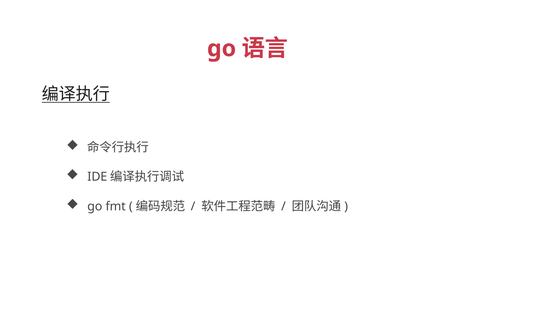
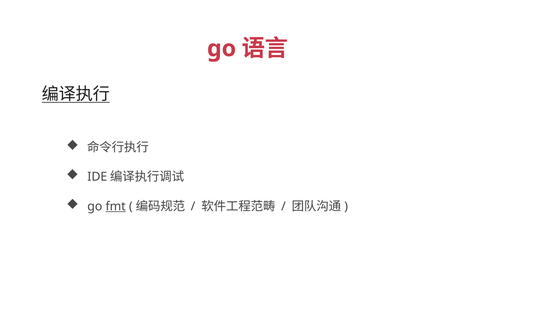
fmt underline: none -> present
